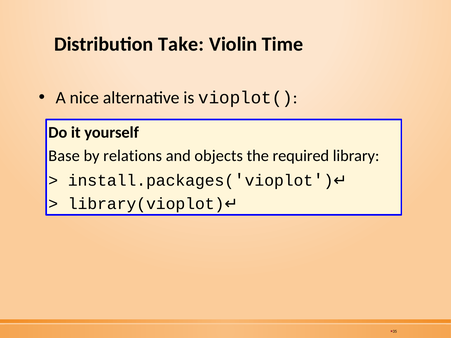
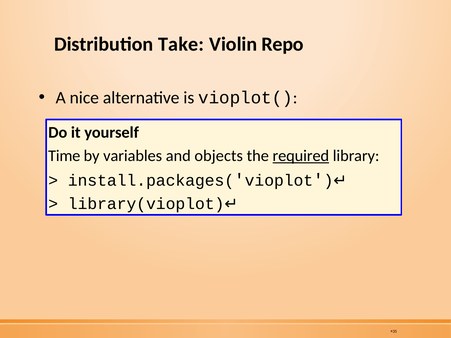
Time: Time -> Repo
Base: Base -> Time
relations: relations -> variables
required underline: none -> present
